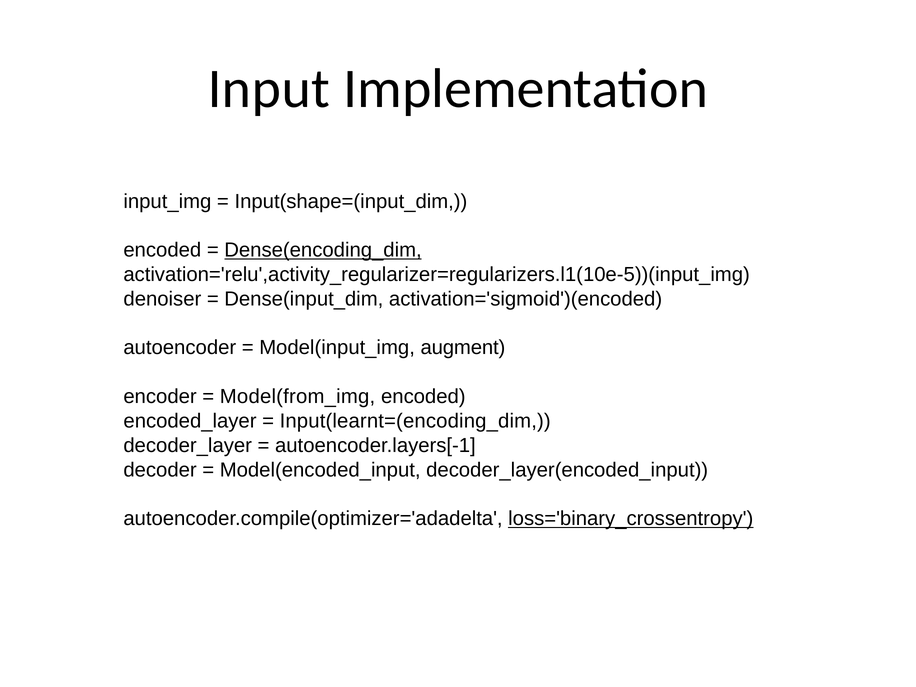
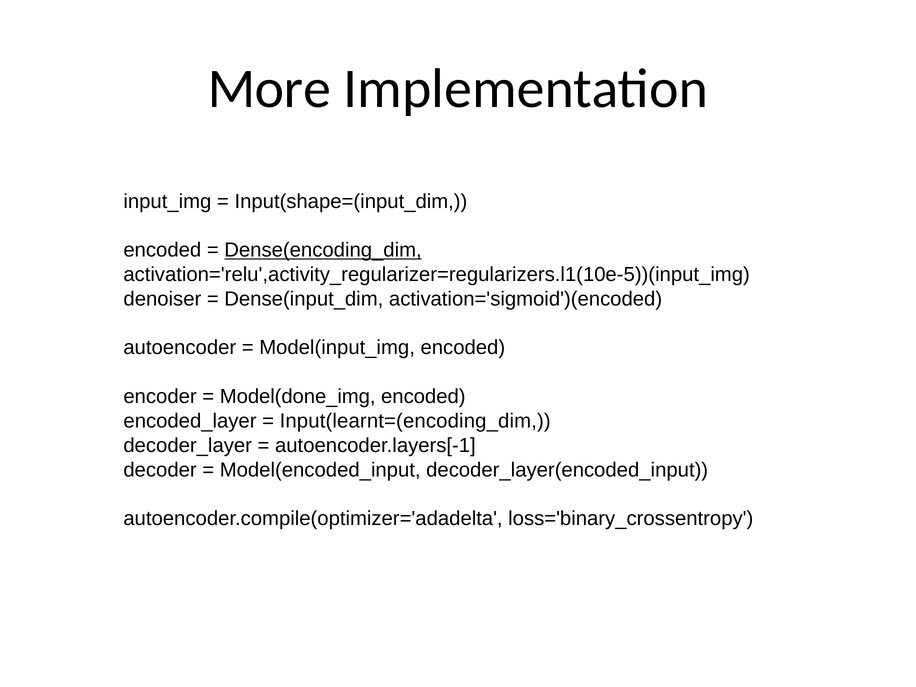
Input: Input -> More
Model(input_img augment: augment -> encoded
Model(from_img: Model(from_img -> Model(done_img
loss='binary_crossentropy underline: present -> none
